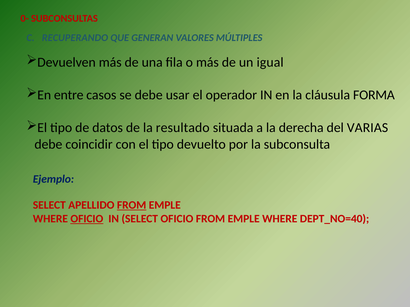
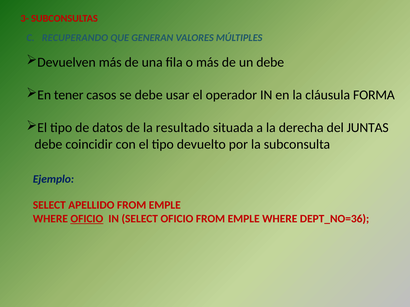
0-: 0- -> 3-
un igual: igual -> debe
entre: entre -> tener
VARIAS: VARIAS -> JUNTAS
FROM at (132, 205) underline: present -> none
DEPT_NO=40: DEPT_NO=40 -> DEPT_NO=36
